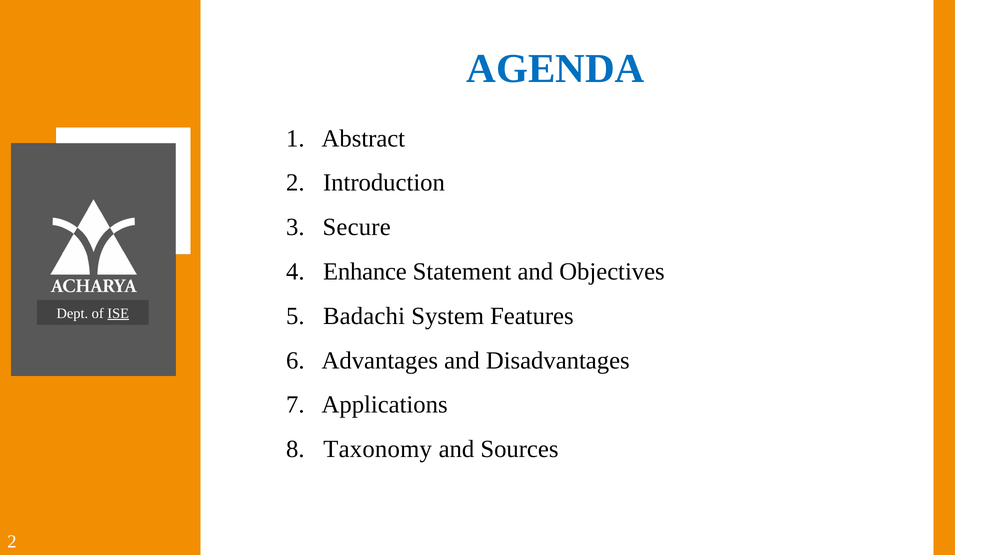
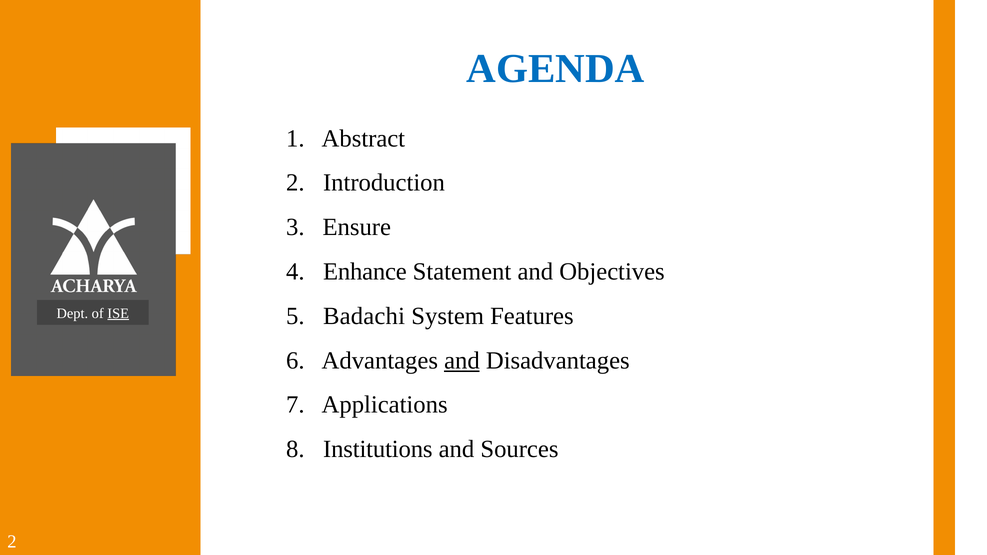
Secure: Secure -> Ensure
and at (462, 361) underline: none -> present
Taxonomy: Taxonomy -> Institutions
